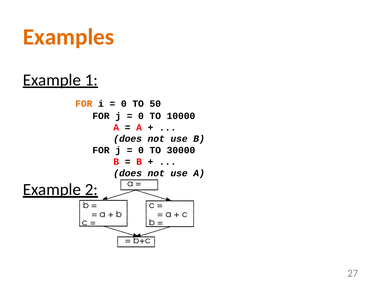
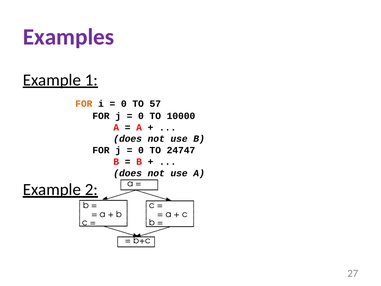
Examples colour: orange -> purple
50: 50 -> 57
30000: 30000 -> 24747
